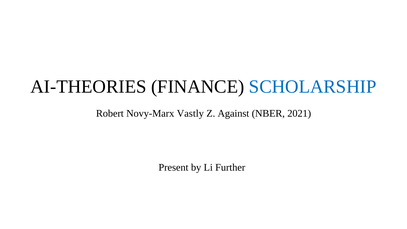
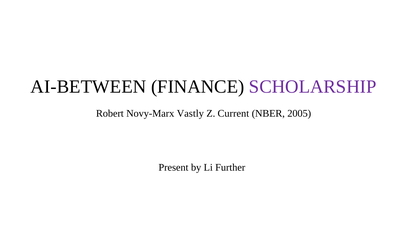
AI-THEORIES: AI-THEORIES -> AI-BETWEEN
SCHOLARSHIP colour: blue -> purple
Against: Against -> Current
2021: 2021 -> 2005
